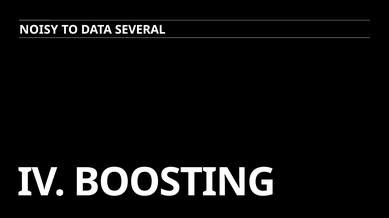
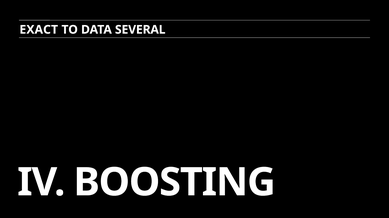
NOISY: NOISY -> EXACT
